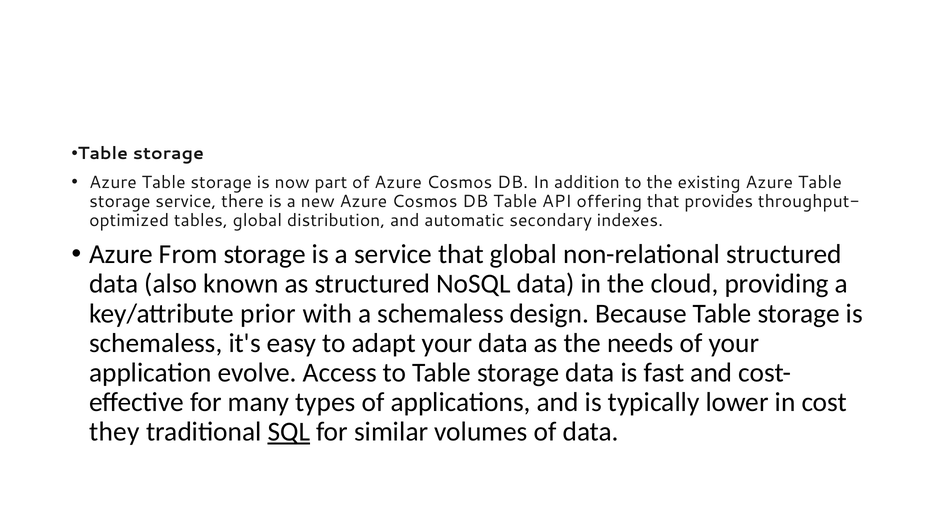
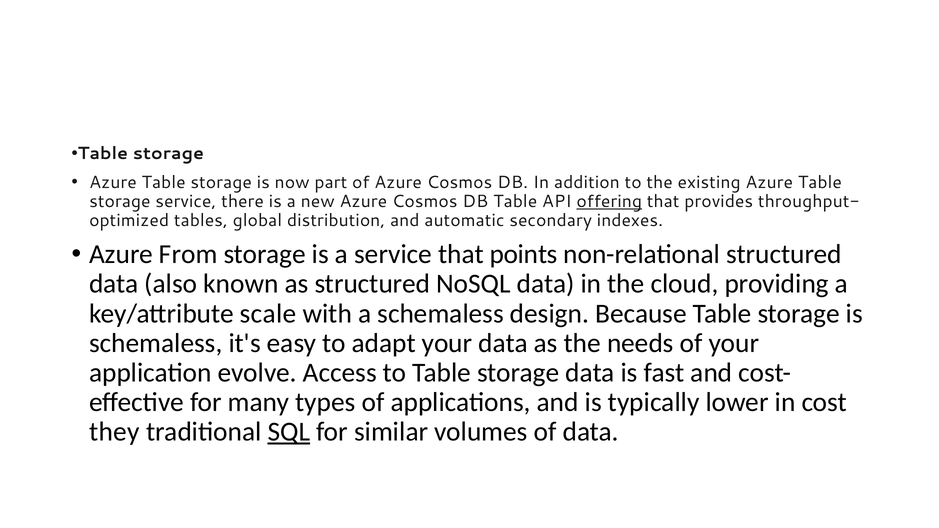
offering underline: none -> present
that global: global -> points
prior: prior -> scale
